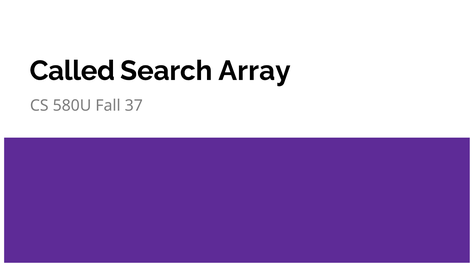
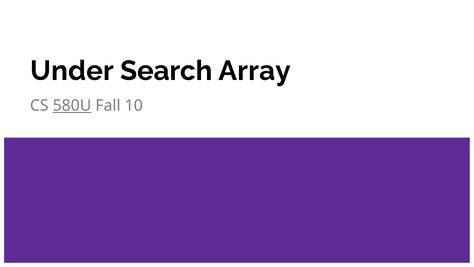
Called: Called -> Under
580U underline: none -> present
37: 37 -> 10
